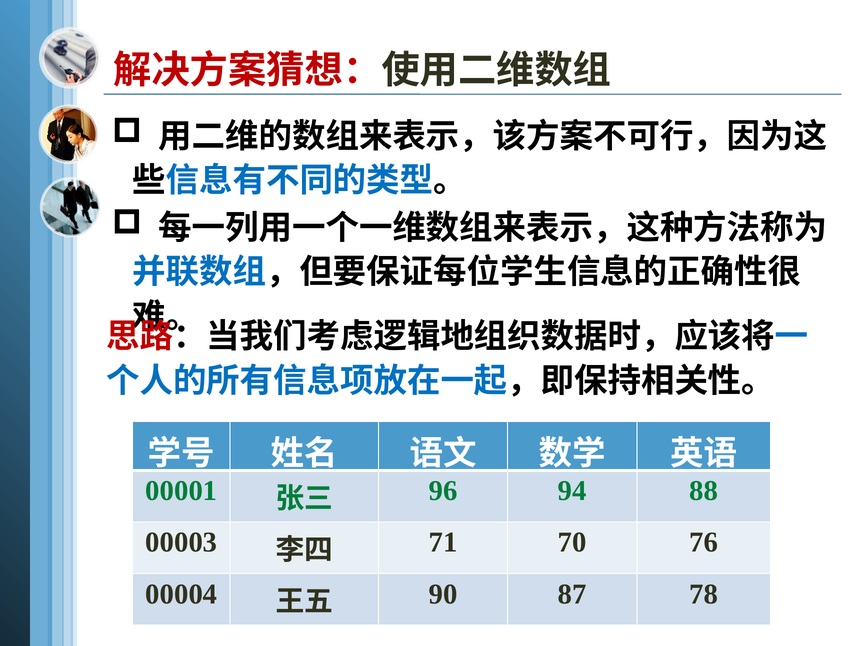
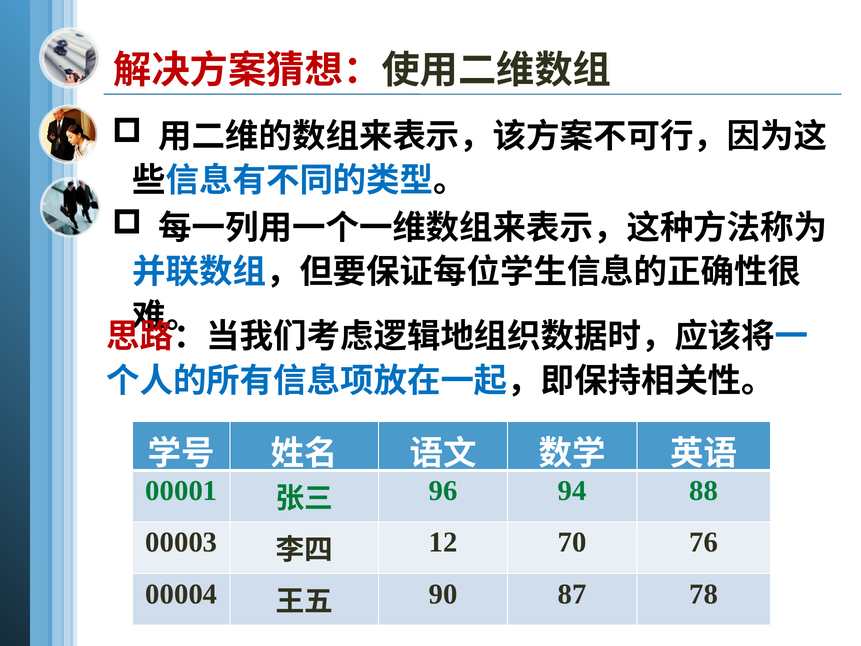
71: 71 -> 12
